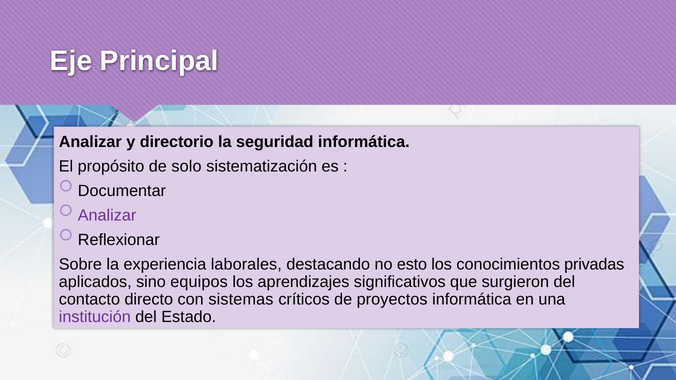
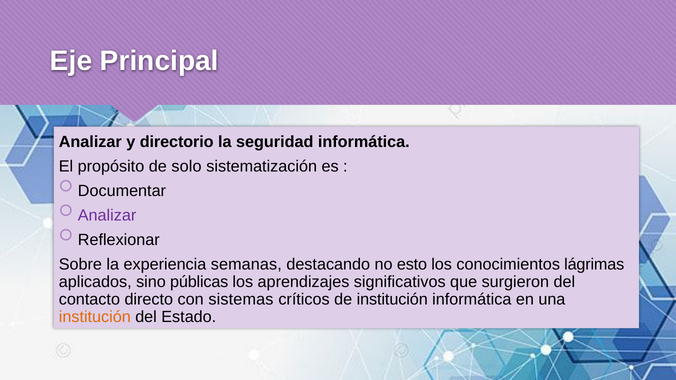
laborales: laborales -> semanas
privadas: privadas -> lágrimas
equipos: equipos -> públicas
de proyectos: proyectos -> institución
institución at (95, 317) colour: purple -> orange
